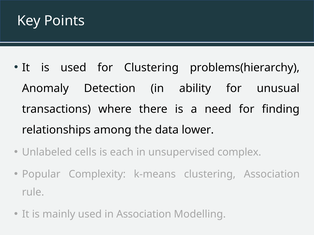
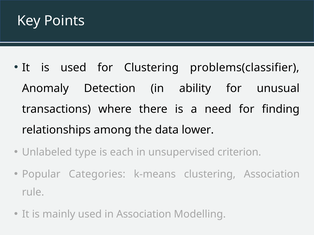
problems(hierarchy: problems(hierarchy -> problems(classifier
cells: cells -> type
complex: complex -> criterion
Complexity: Complexity -> Categories
